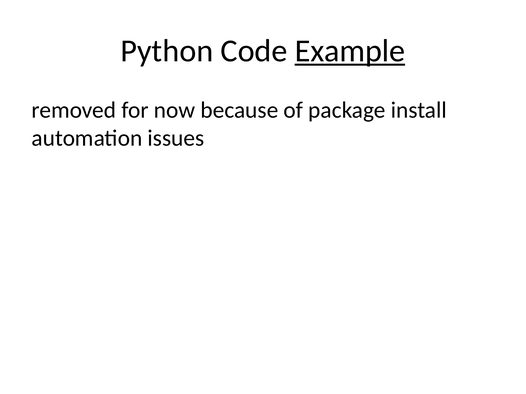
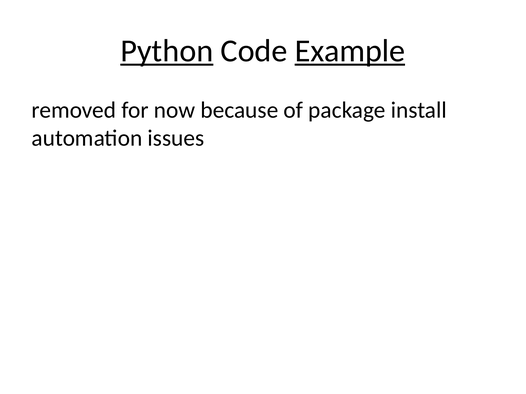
Python underline: none -> present
